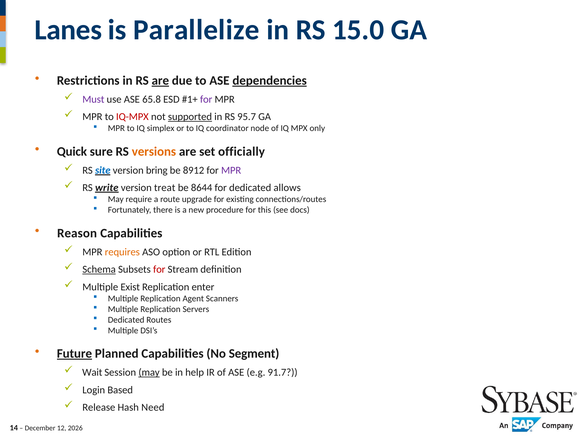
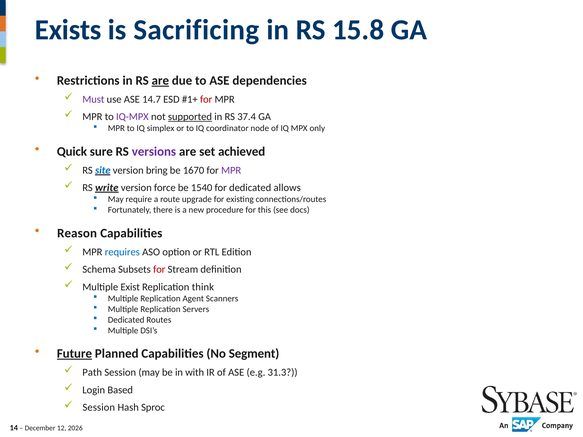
Lanes: Lanes -> Exists
Parallelize: Parallelize -> Sacrificing
15.0: 15.0 -> 15.8
dependencies underline: present -> none
65.8: 65.8 -> 14.7
for at (206, 99) colour: purple -> red
IQ-MPX colour: red -> purple
95.7: 95.7 -> 37.4
versions colour: orange -> purple
officially: officially -> achieved
8912: 8912 -> 1670
treat: treat -> force
8644: 8644 -> 1540
requires colour: orange -> blue
Schema underline: present -> none
enter: enter -> think
Wait: Wait -> Path
may at (149, 373) underline: present -> none
help: help -> with
91.7: 91.7 -> 31.3
Release at (99, 408): Release -> Session
Need: Need -> Sproc
